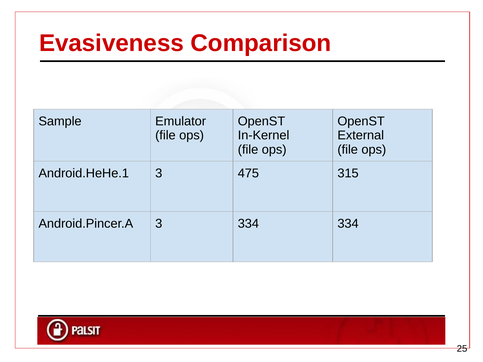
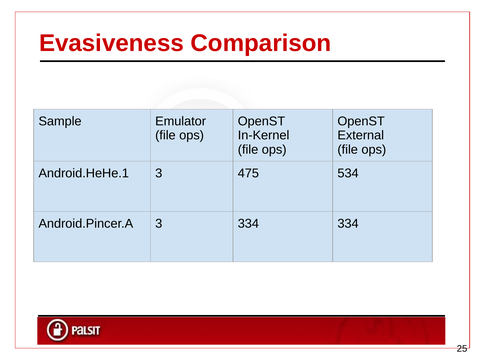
315: 315 -> 534
